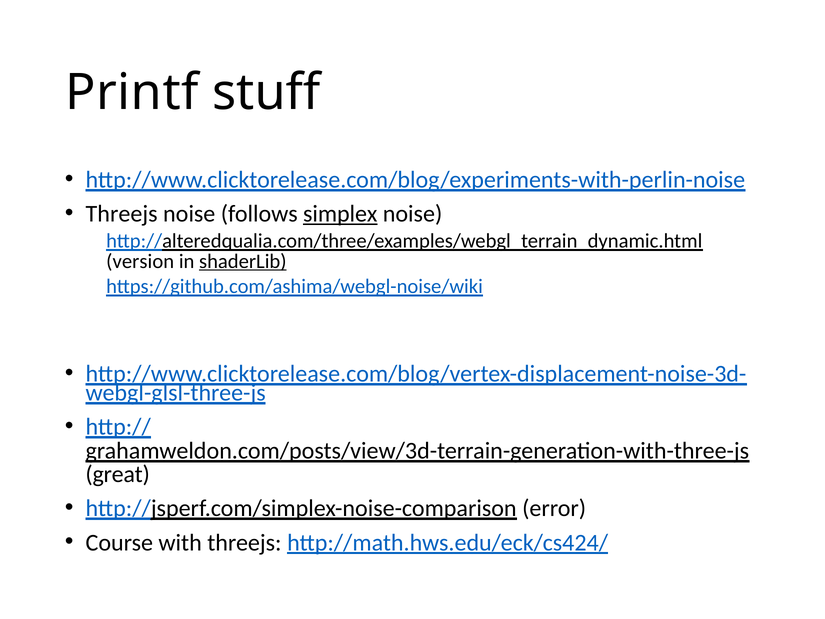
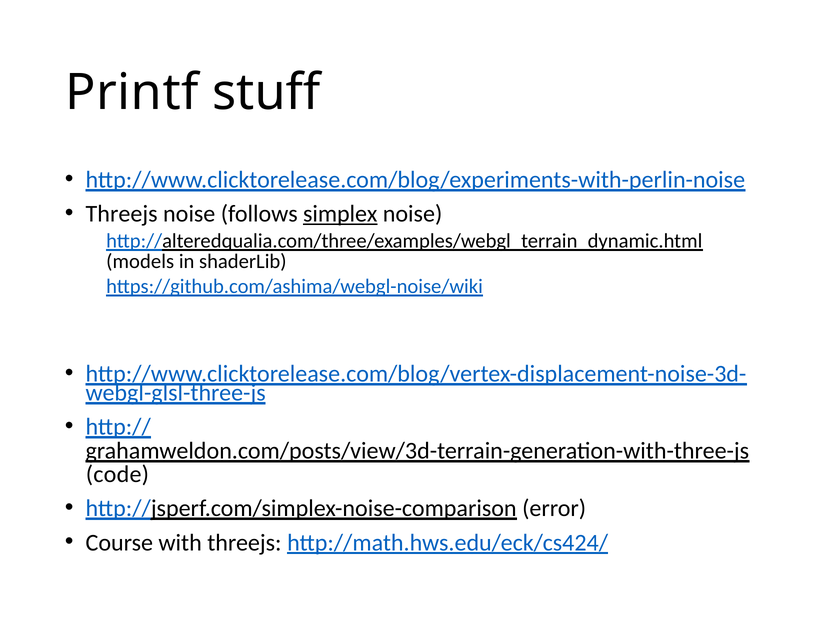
version: version -> models
shaderLib underline: present -> none
great: great -> code
